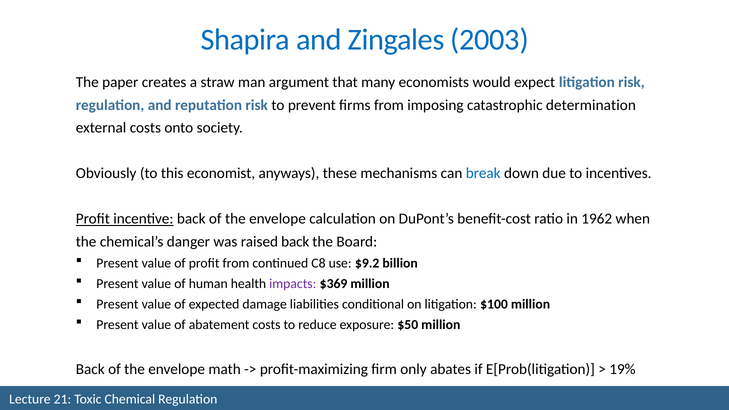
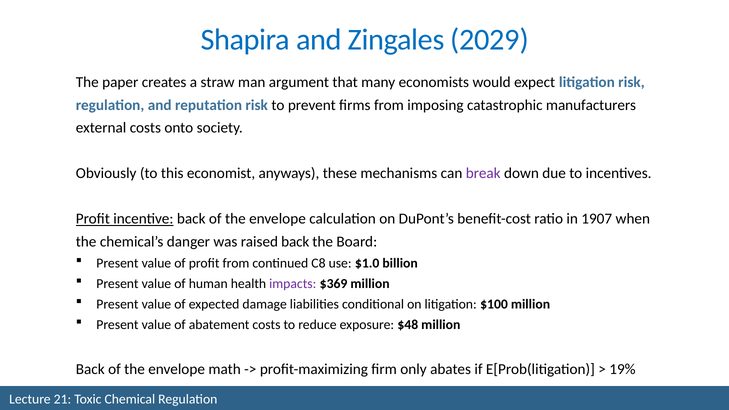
2003: 2003 -> 2029
determination: determination -> manufacturers
break colour: blue -> purple
1962: 1962 -> 1907
$9.2: $9.2 -> $1.0
$50: $50 -> $48
